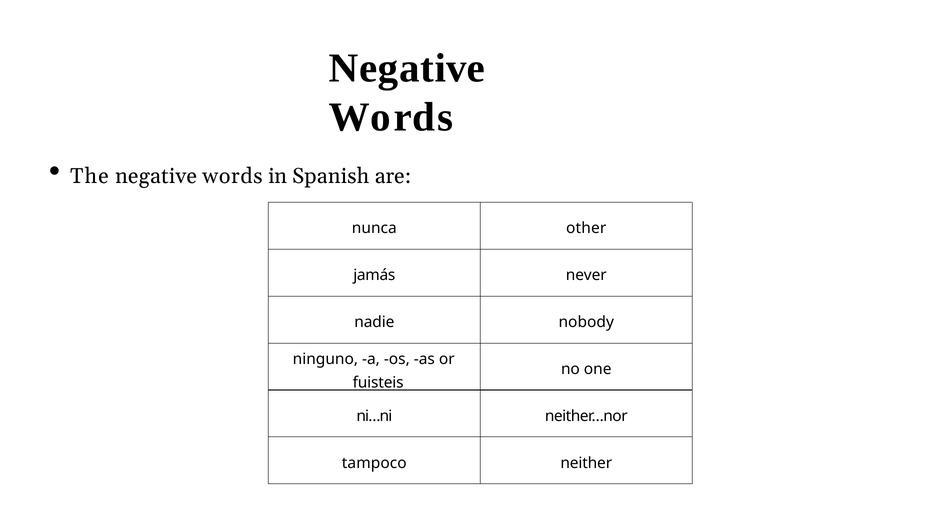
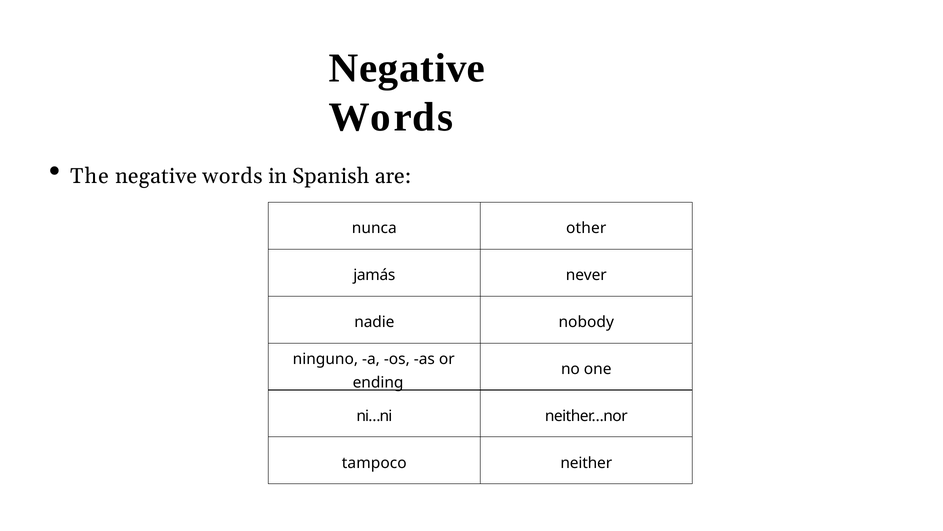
fuisteis: fuisteis -> ending
